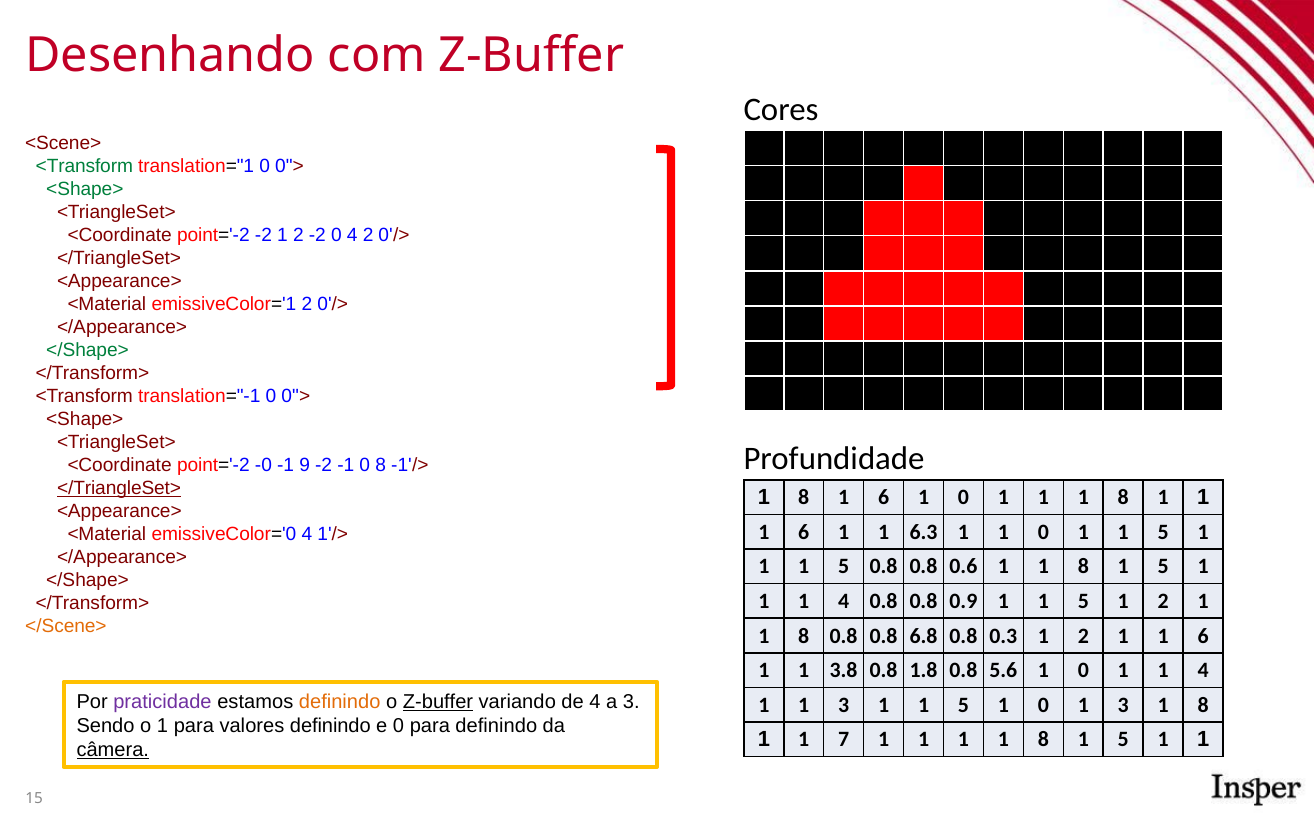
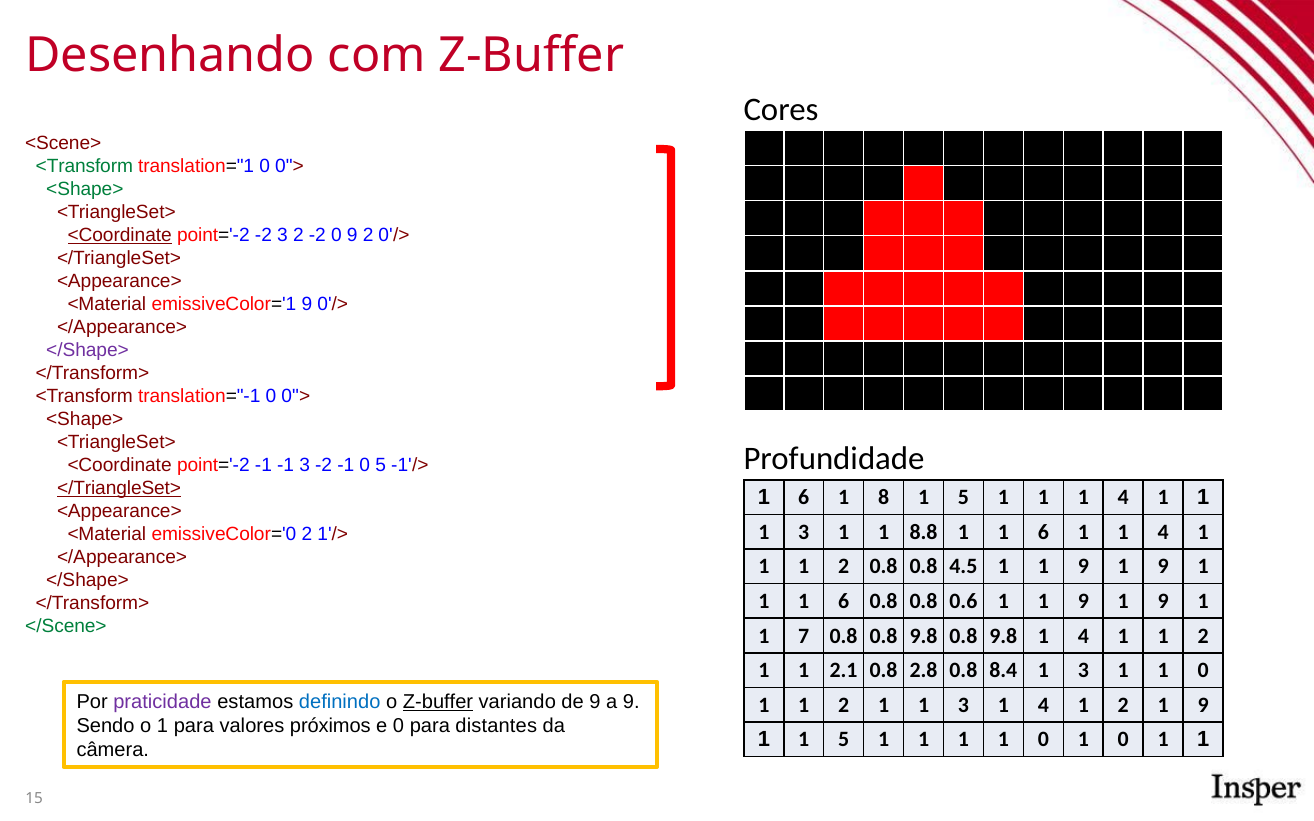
<Coordinate at (120, 236) underline: none -> present
-2 1: 1 -> 3
0 4: 4 -> 9
emissiveColor='1 2: 2 -> 9
</Shape> at (87, 350) colour: green -> purple
point='-2 -0: -0 -> -1
-1 9: 9 -> 3
0 8: 8 -> 5
8 at (804, 498): 8 -> 6
6 at (884, 498): 6 -> 8
0 at (964, 498): 0 -> 5
8 at (1123, 498): 8 -> 4
6 at (804, 532): 6 -> 3
6.3: 6.3 -> 8.8
0 at (1043, 532): 0 -> 6
5 at (1163, 532): 5 -> 4
emissiveColor='0 4: 4 -> 2
5 at (844, 567): 5 -> 2
0.6: 0.6 -> 4.5
8 at (1083, 567): 8 -> 9
5 at (1163, 567): 5 -> 9
4 at (844, 602): 4 -> 6
0.9: 0.9 -> 0.6
5 at (1083, 602): 5 -> 9
2 at (1163, 602): 2 -> 9
</Scene> colour: orange -> green
8 at (804, 636): 8 -> 7
0.8 0.8 6.8: 6.8 -> 9.8
0.3 at (1003, 636): 0.3 -> 9.8
2 at (1083, 636): 2 -> 4
6 at (1203, 636): 6 -> 2
3.8: 3.8 -> 2.1
1.8: 1.8 -> 2.8
5.6: 5.6 -> 8.4
0 at (1083, 671): 0 -> 3
4 at (1203, 671): 4 -> 0
definindo at (340, 702) colour: orange -> blue
de 4: 4 -> 9
a 3: 3 -> 9
3 at (844, 705): 3 -> 2
5 at (964, 705): 5 -> 3
0 at (1043, 705): 0 -> 4
3 at (1123, 705): 3 -> 2
8 at (1203, 705): 8 -> 9
valores definindo: definindo -> próximos
para definindo: definindo -> distantes
1 1 7: 7 -> 5
8 at (1043, 740): 8 -> 0
5 at (1123, 740): 5 -> 0
câmera underline: present -> none
